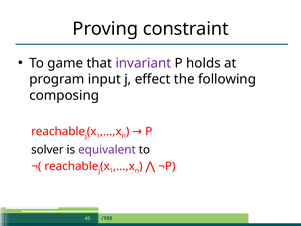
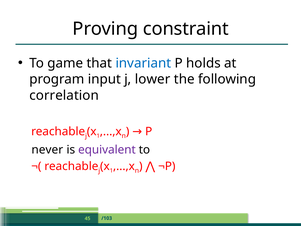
invariant colour: purple -> blue
effect: effect -> lower
composing: composing -> correlation
solver: solver -> never
